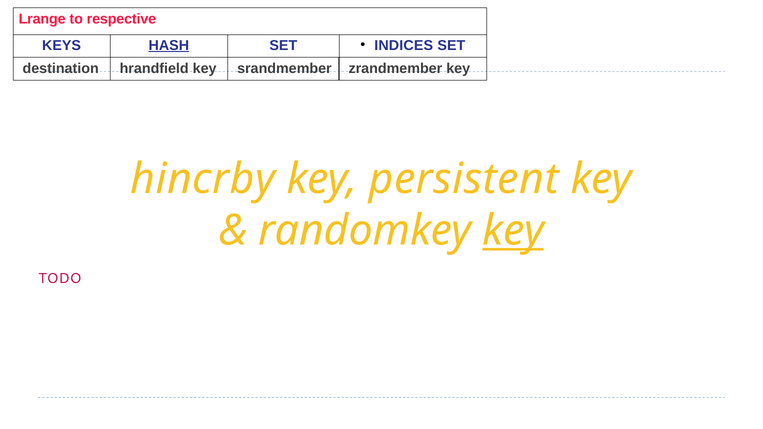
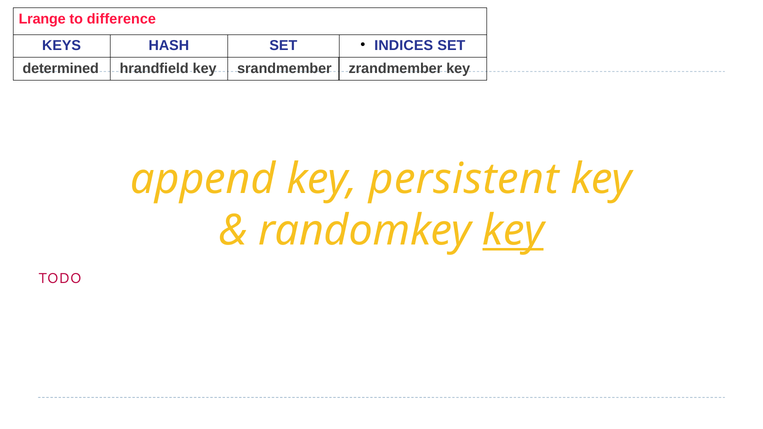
respective: respective -> difference
HASH underline: present -> none
destination: destination -> determined
hincrby: hincrby -> append
